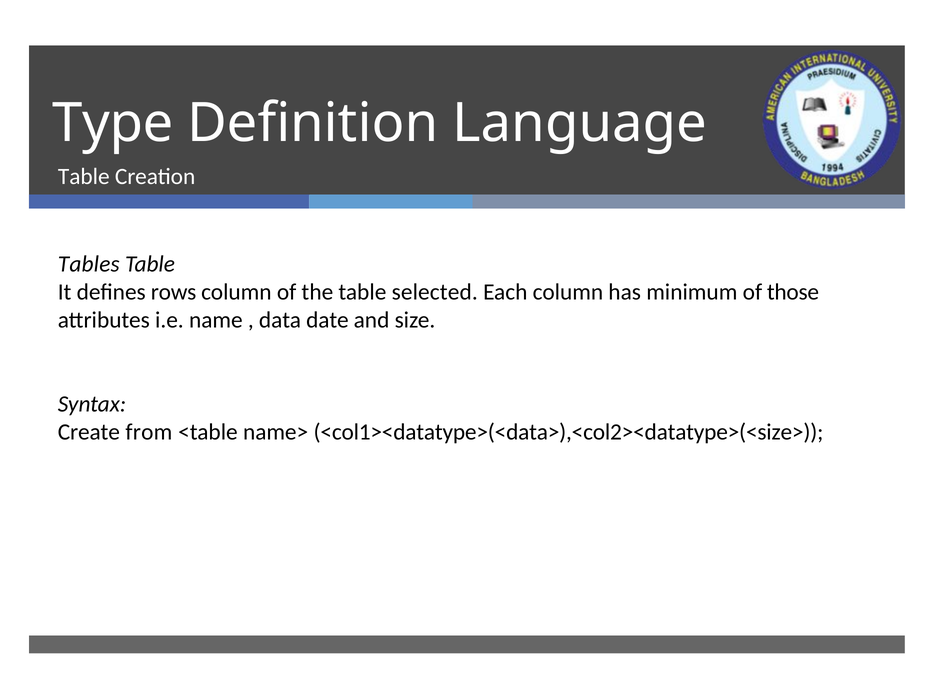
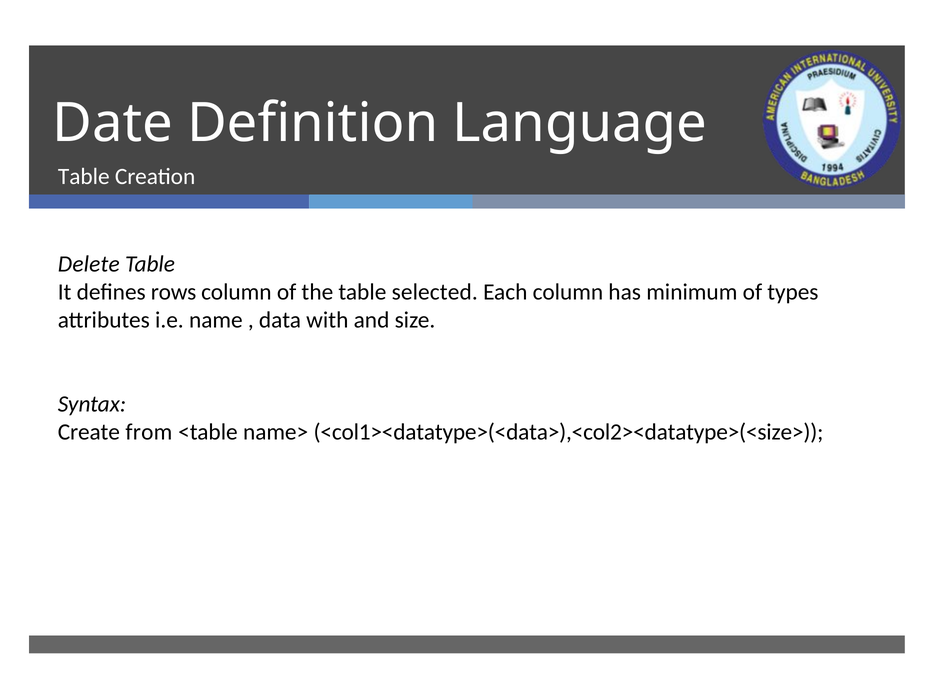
Type: Type -> Date
Tables: Tables -> Delete
those: those -> types
date: date -> with
